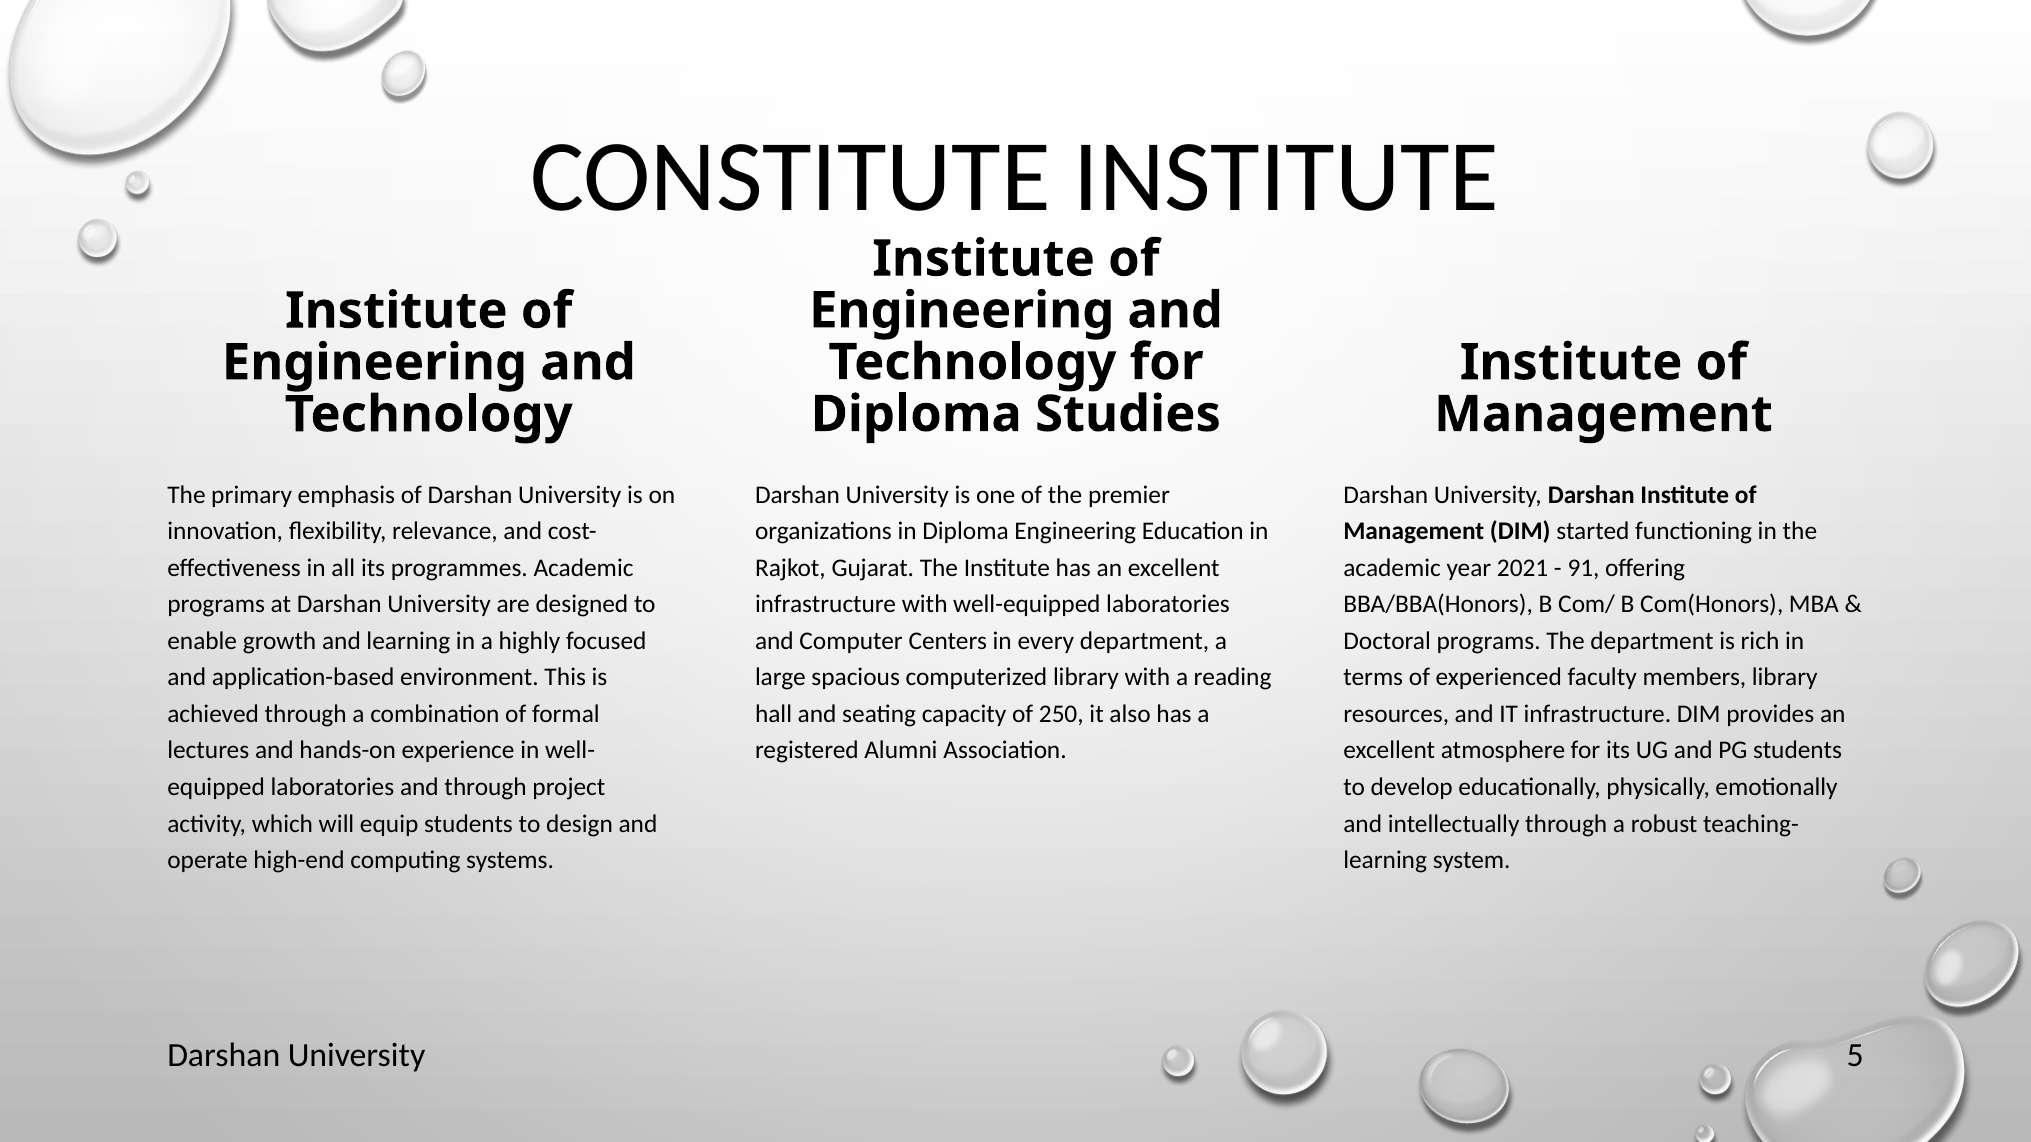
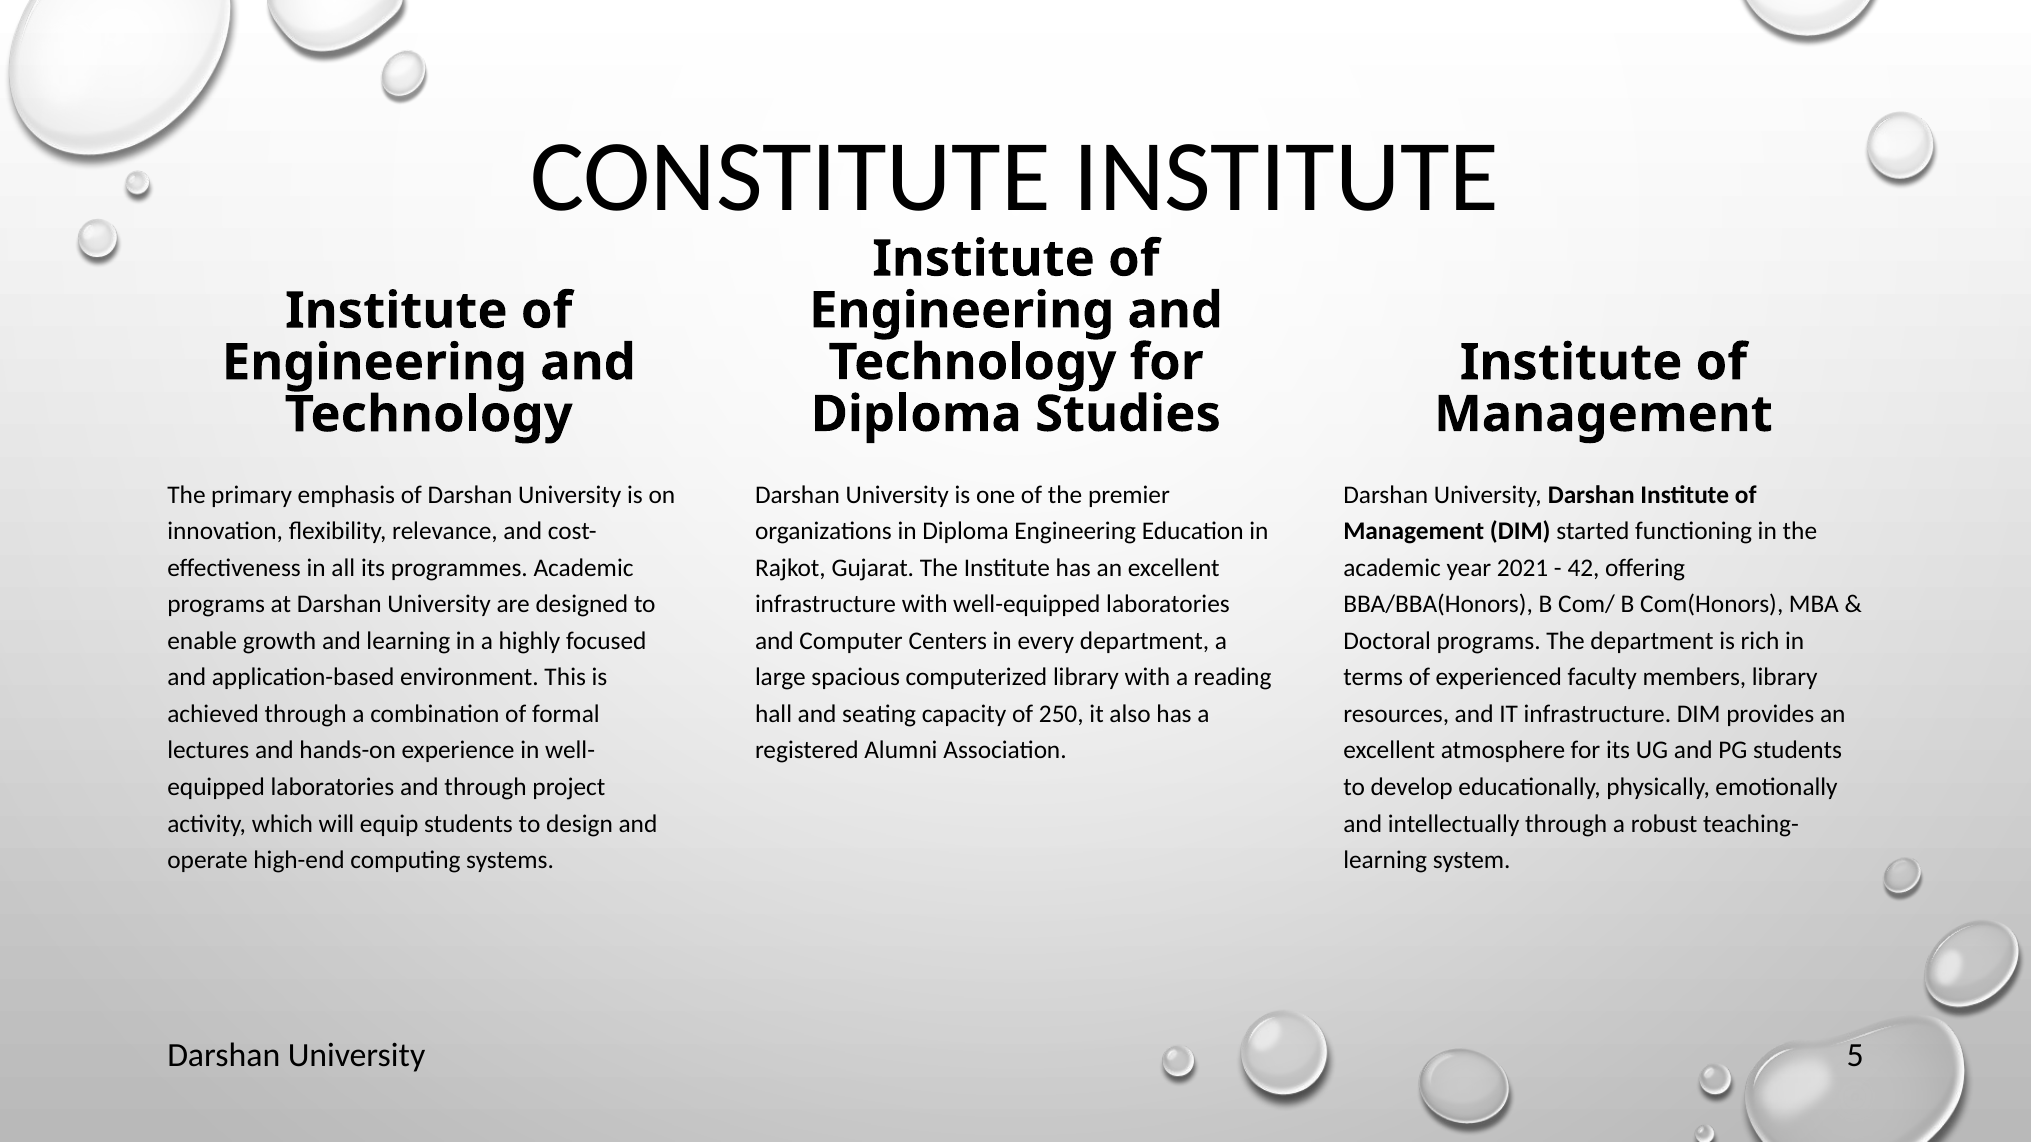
91: 91 -> 42
